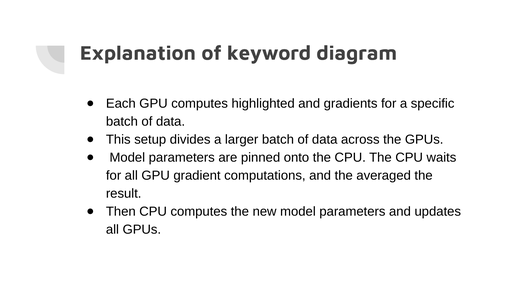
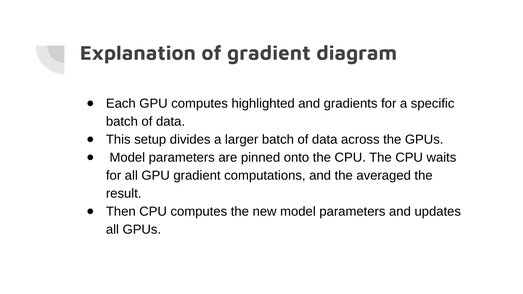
of keyword: keyword -> gradient
